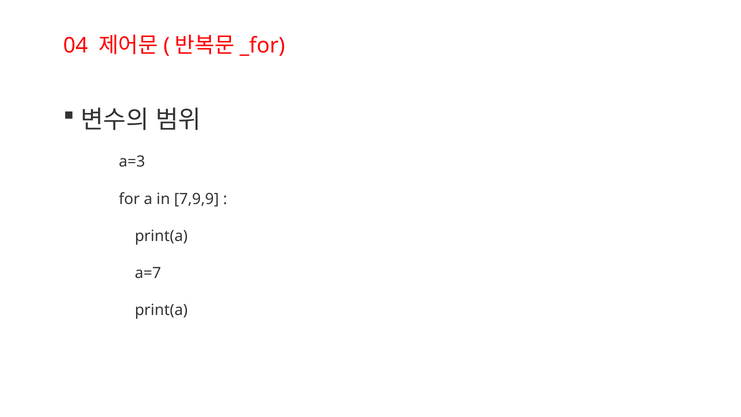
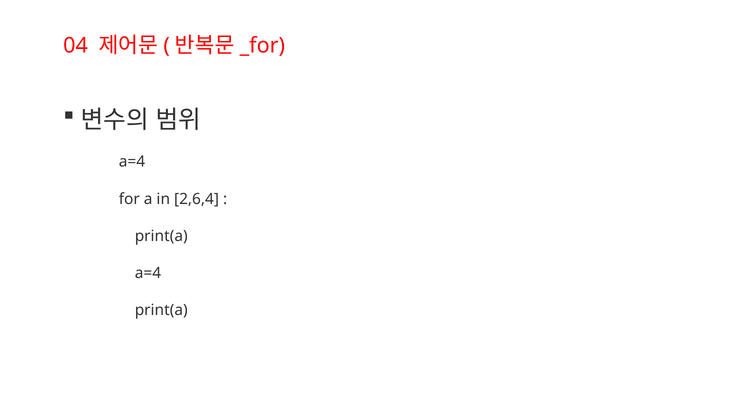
a=3 at (132, 162): a=3 -> a=4
7,9,9: 7,9,9 -> 2,6,4
a=7 at (148, 273): a=7 -> a=4
